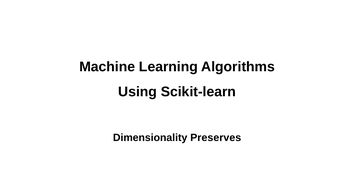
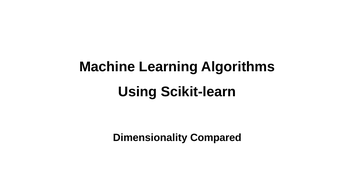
Preserves: Preserves -> Compared
